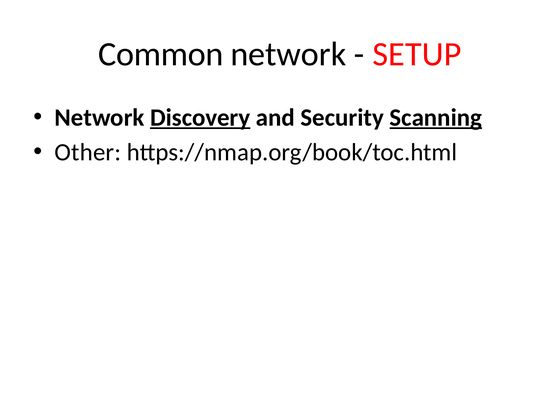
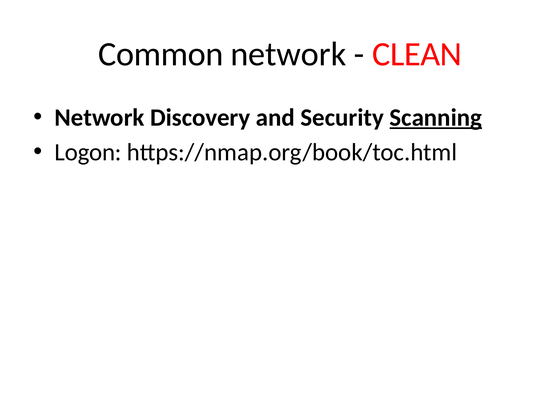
SETUP: SETUP -> CLEAN
Discovery underline: present -> none
Other: Other -> Logon
